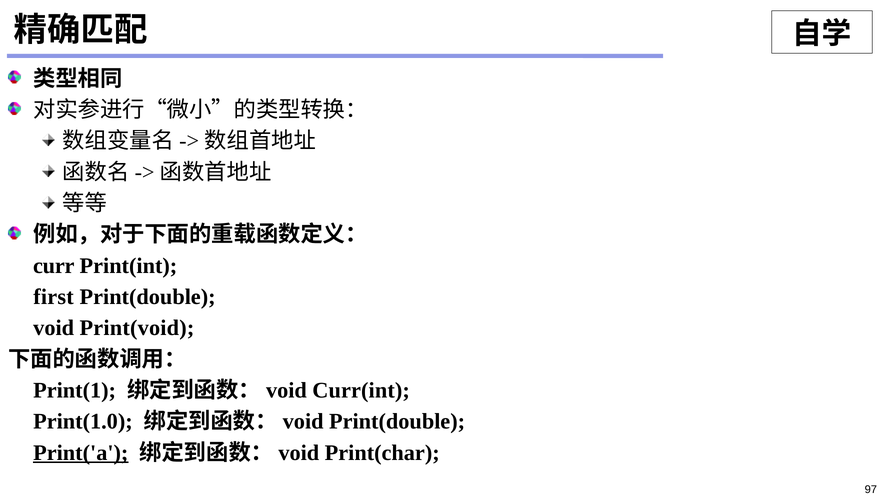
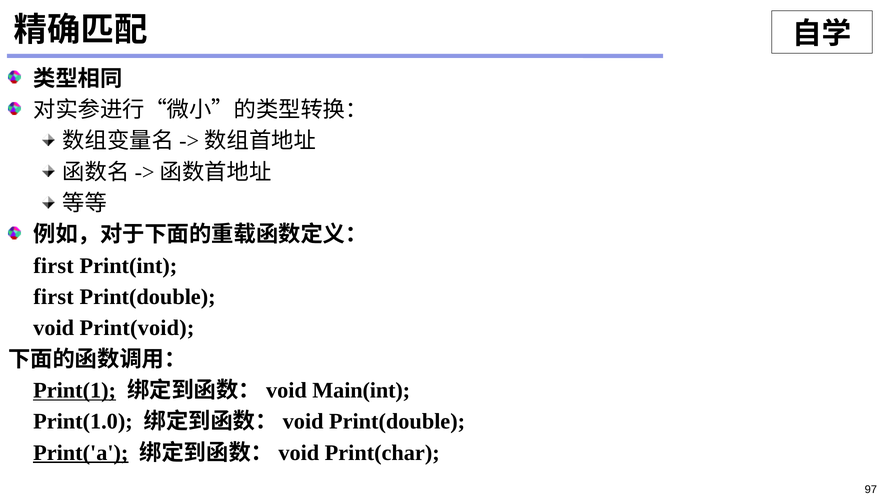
curr at (54, 266): curr -> first
Print(1 underline: none -> present
Curr(int: Curr(int -> Main(int
